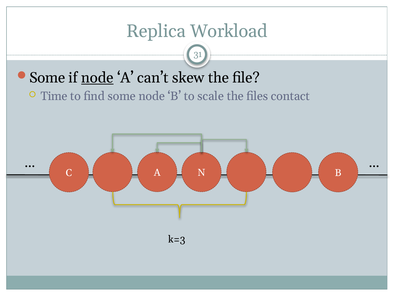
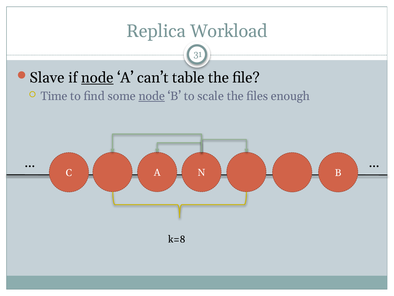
Some at (47, 78): Some -> Slave
skew: skew -> table
node at (152, 96) underline: none -> present
contact: contact -> enough
k=3: k=3 -> k=8
